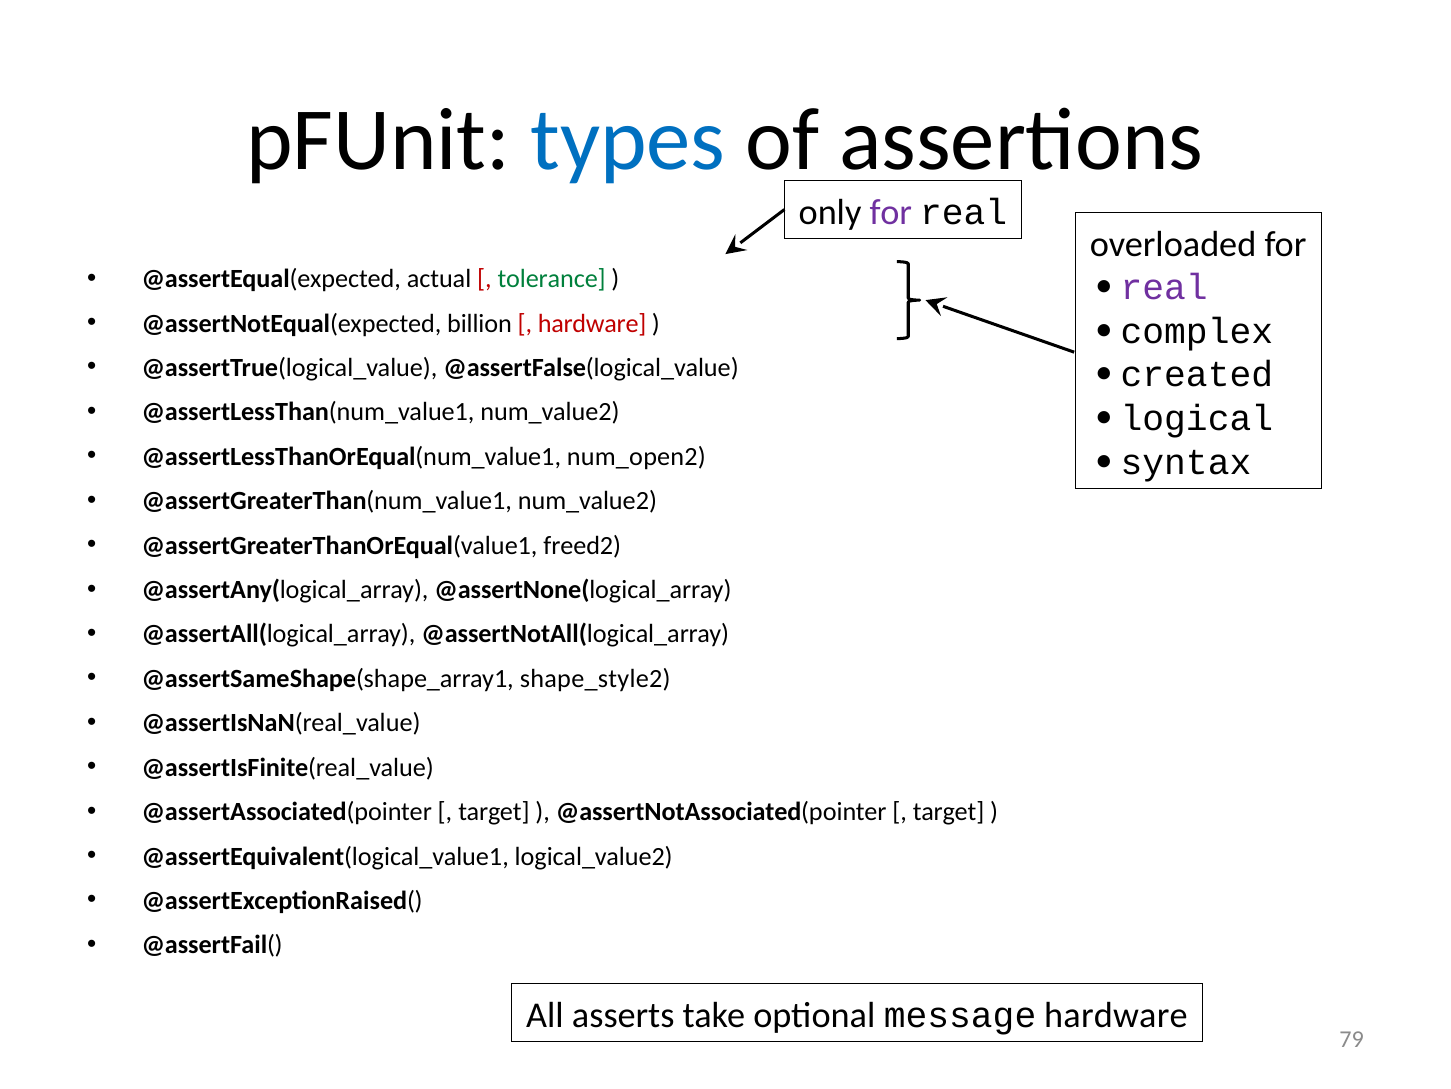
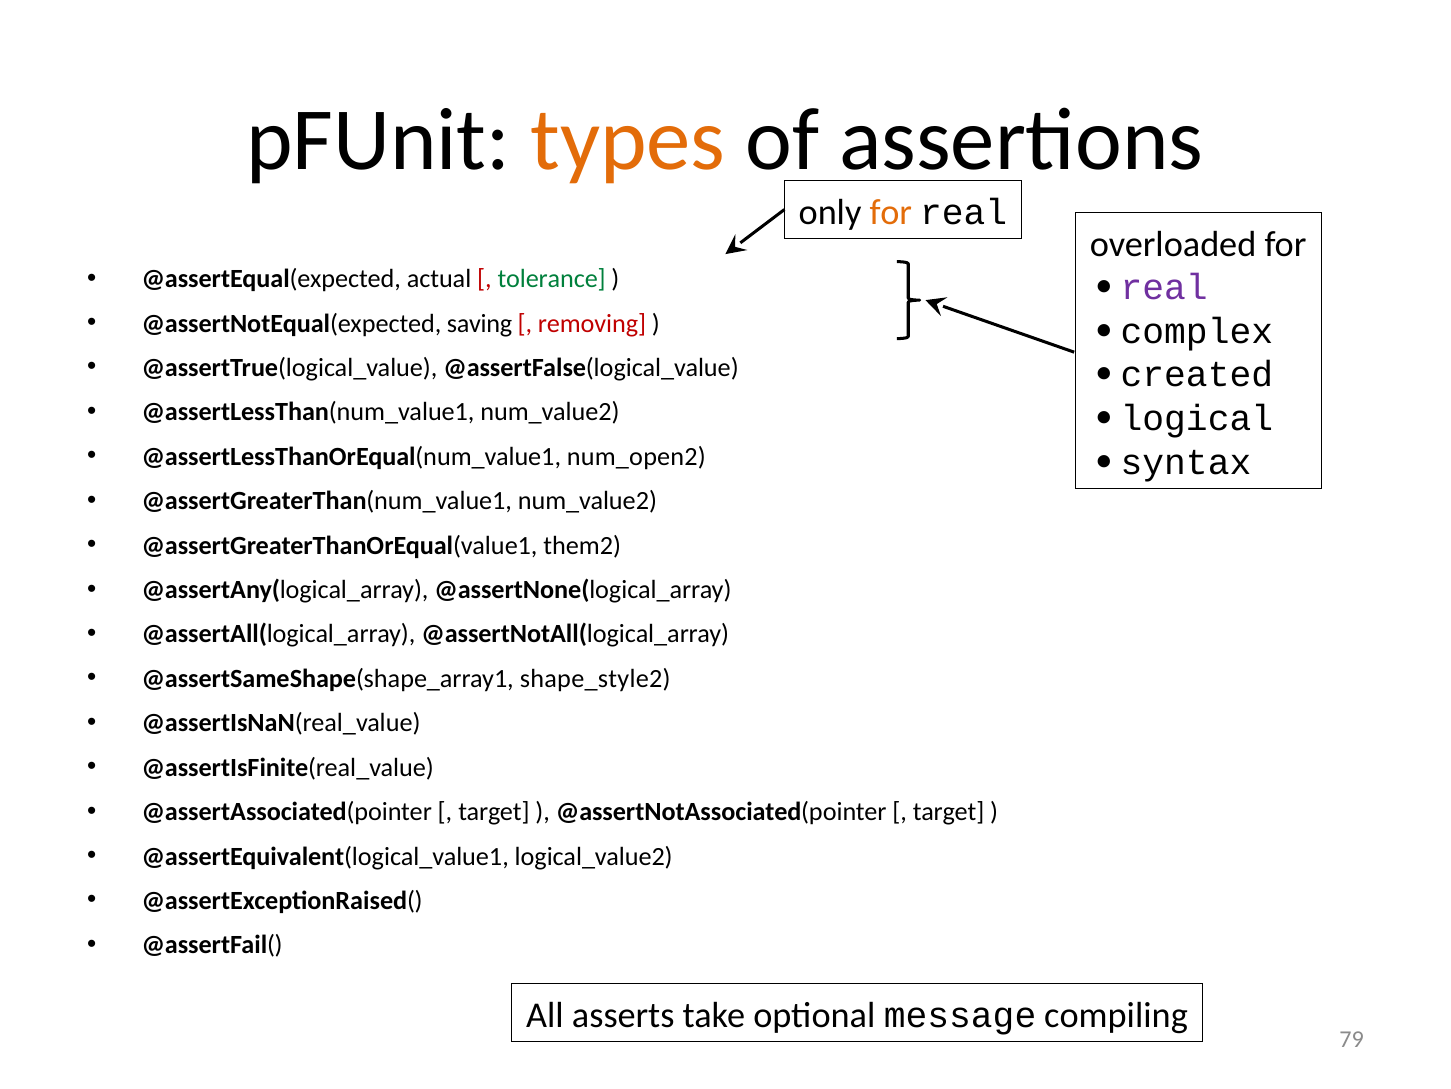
types colour: blue -> orange
for at (891, 212) colour: purple -> orange
billion: billion -> saving
hardware at (592, 323): hardware -> removing
freed2: freed2 -> them2
message hardware: hardware -> compiling
